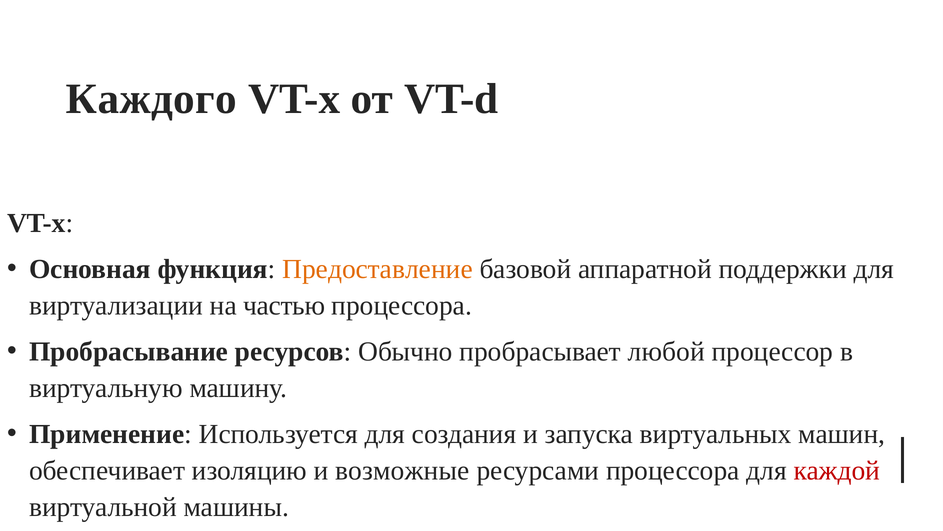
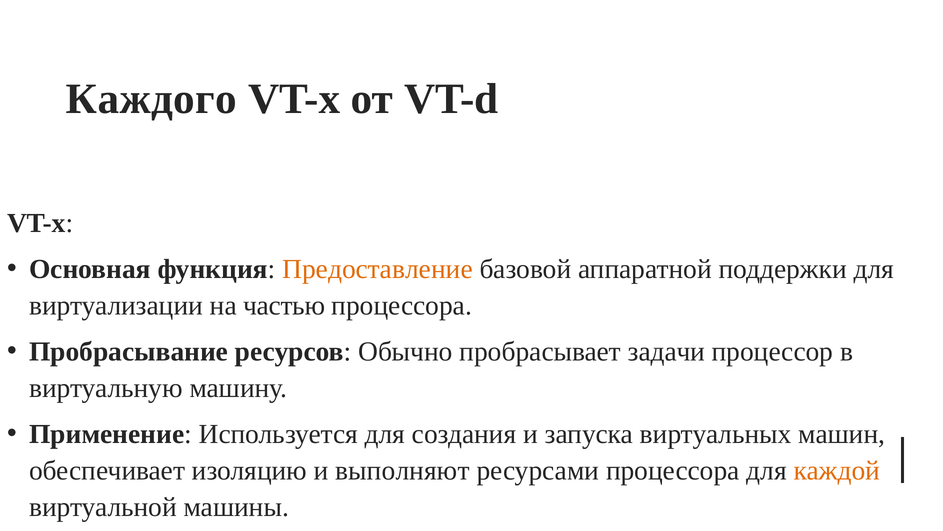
любой: любой -> задачи
возможные: возможные -> выполняют
каждой colour: red -> orange
